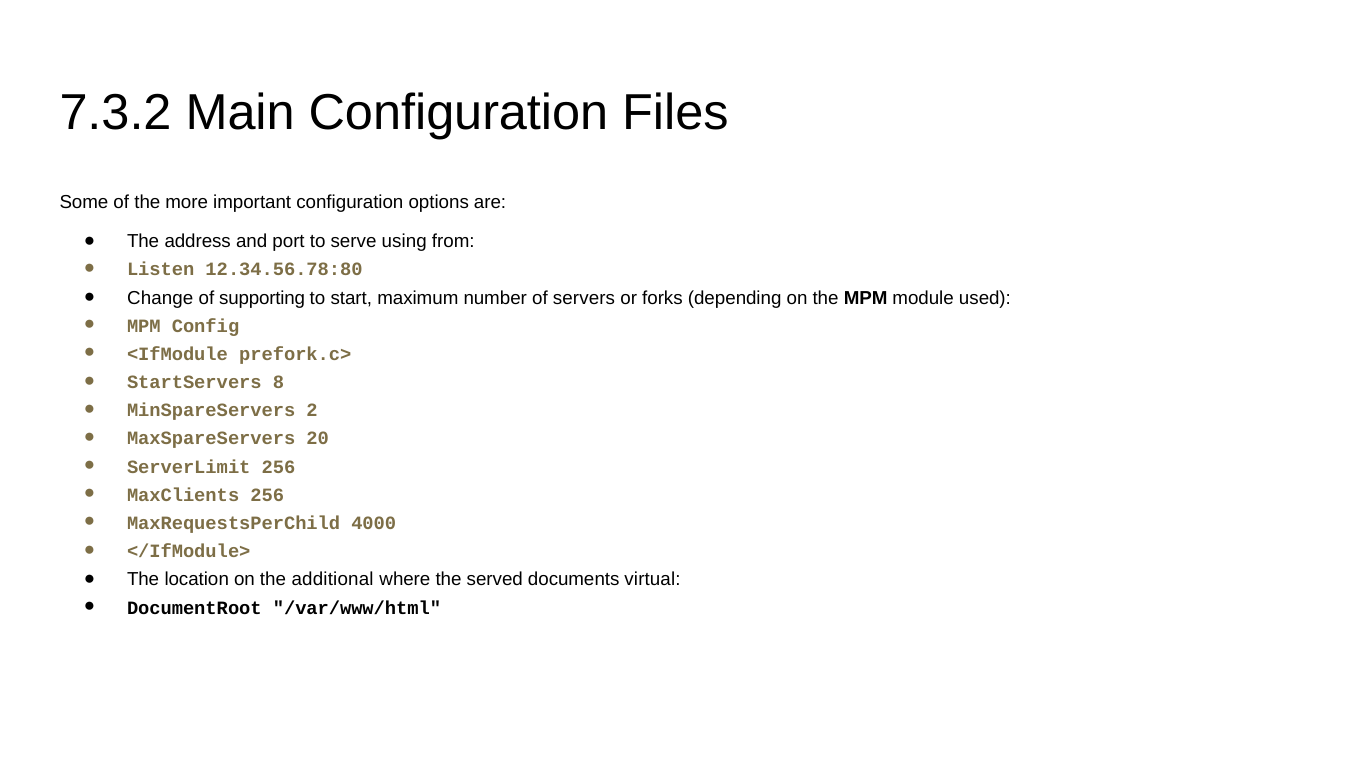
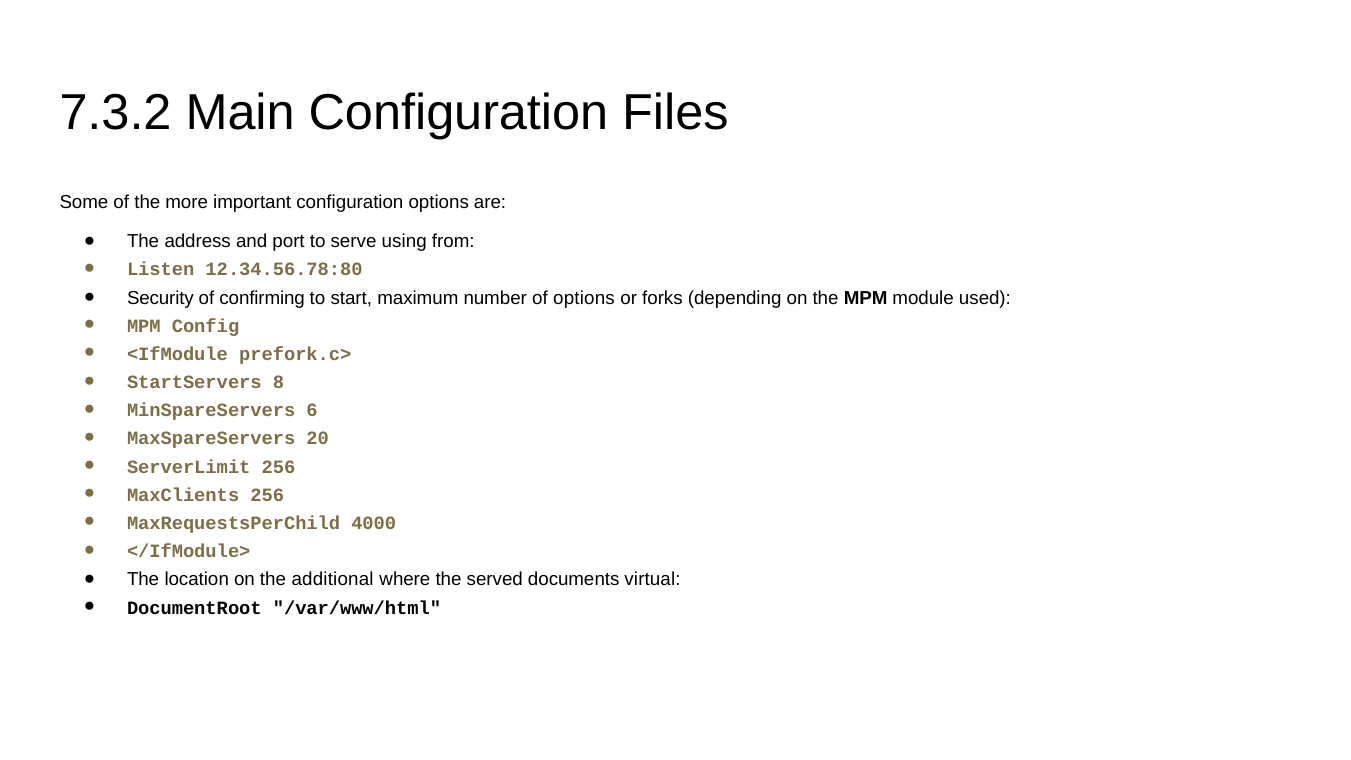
Change: Change -> Security
supporting: supporting -> confirming
of servers: servers -> options
2: 2 -> 6
